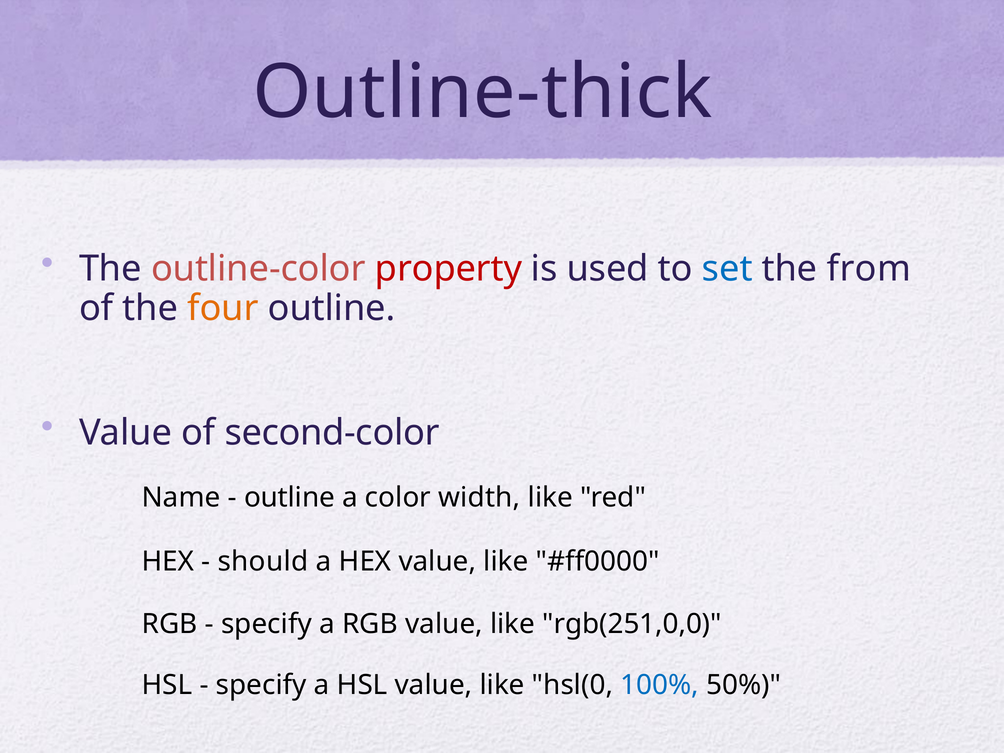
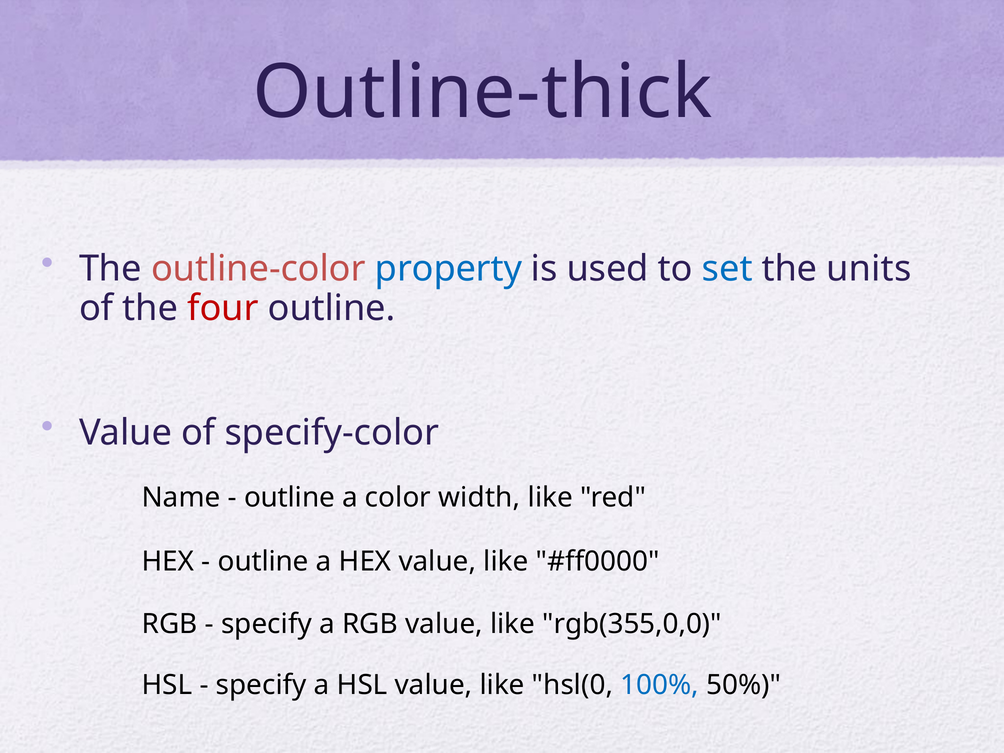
property colour: red -> blue
from: from -> units
four colour: orange -> red
second-color: second-color -> specify-color
should at (263, 562): should -> outline
rgb(251,0,0: rgb(251,0,0 -> rgb(355,0,0
